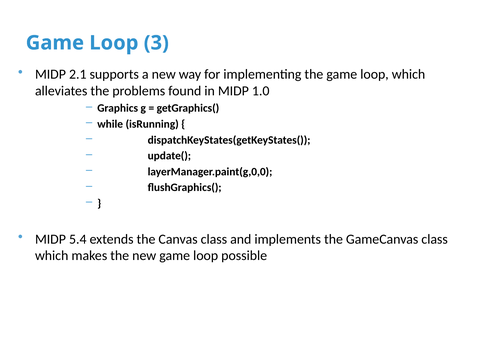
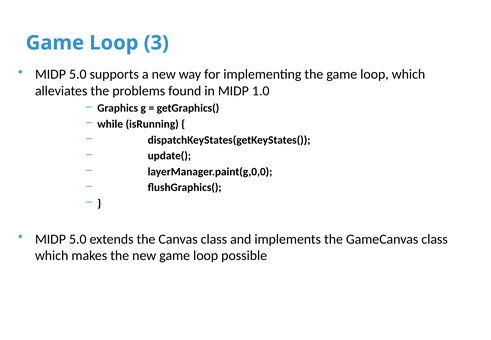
2.1 at (78, 74): 2.1 -> 5.0
5.4 at (78, 239): 5.4 -> 5.0
